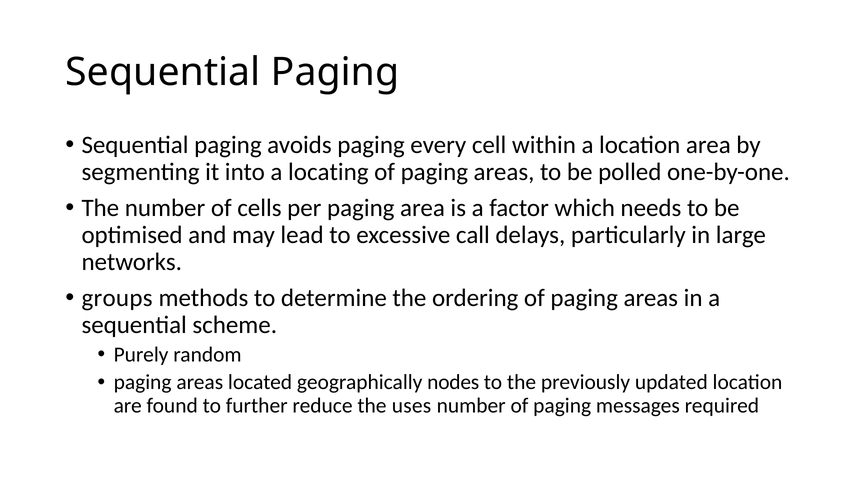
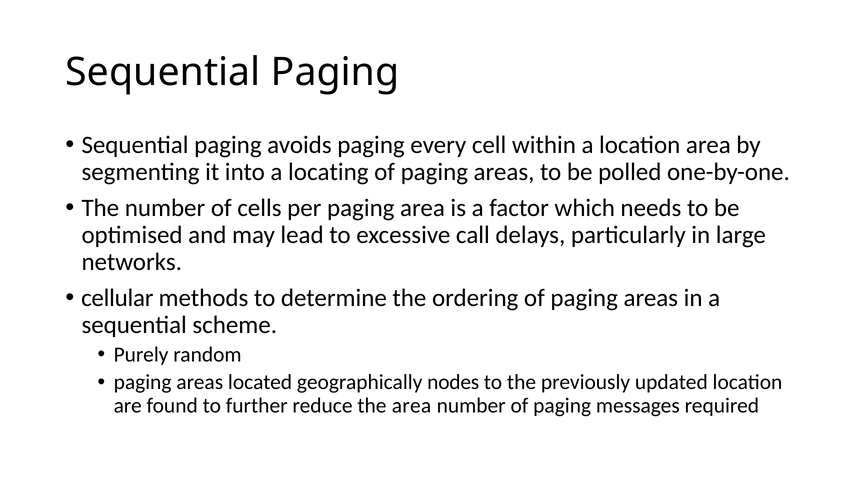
groups: groups -> cellular
the uses: uses -> area
